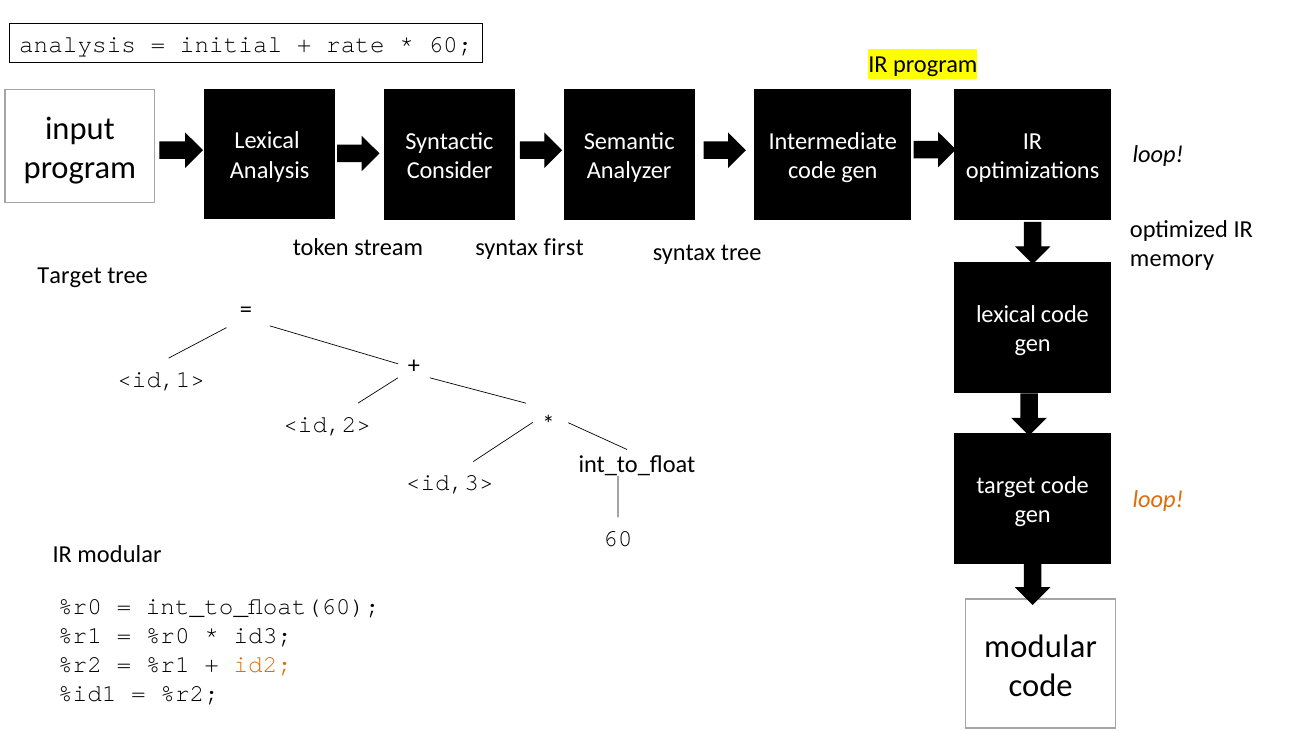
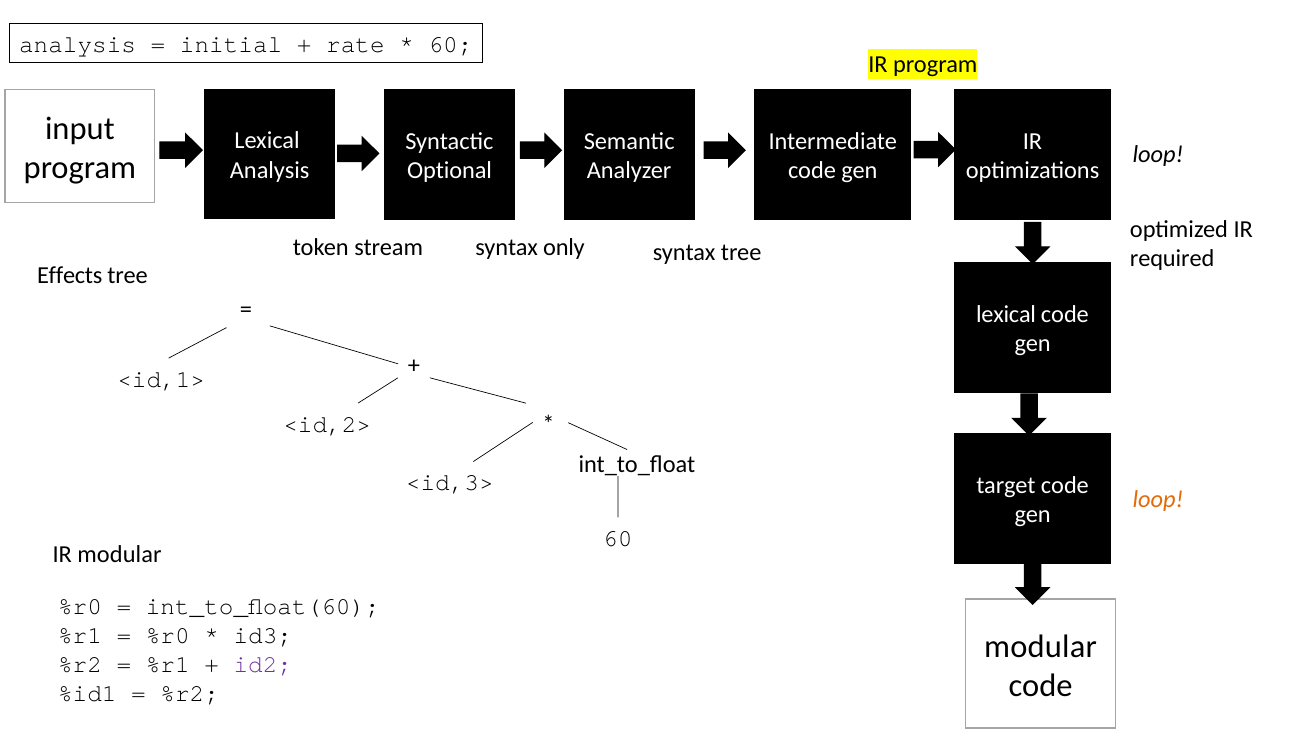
Consider: Consider -> Optional
first: first -> only
memory: memory -> required
Target at (70, 276): Target -> Effects
id2 colour: orange -> purple
